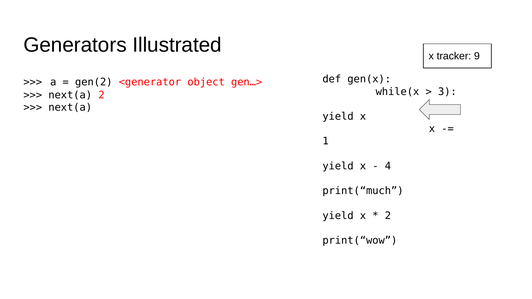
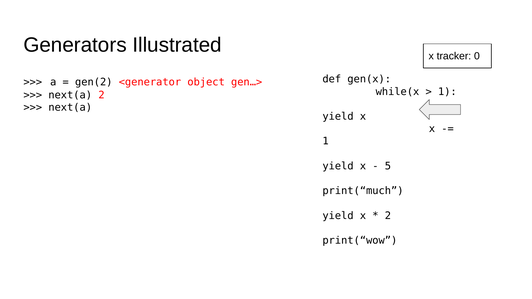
9: 9 -> 0
3 at (447, 92): 3 -> 1
4: 4 -> 5
